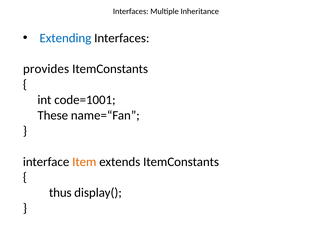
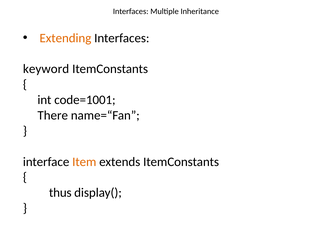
Extending colour: blue -> orange
provides: provides -> keyword
These: These -> There
